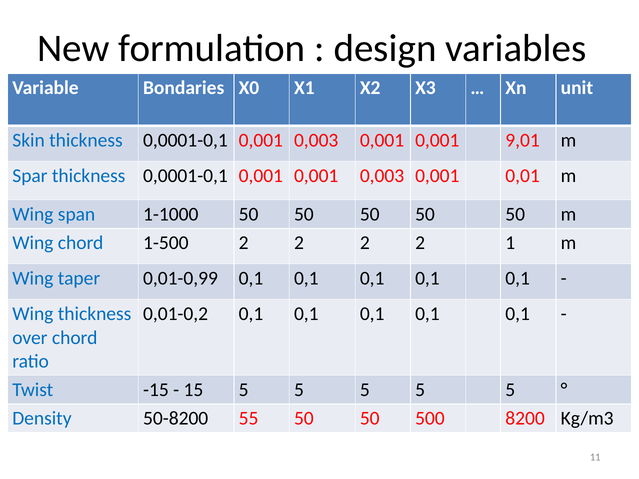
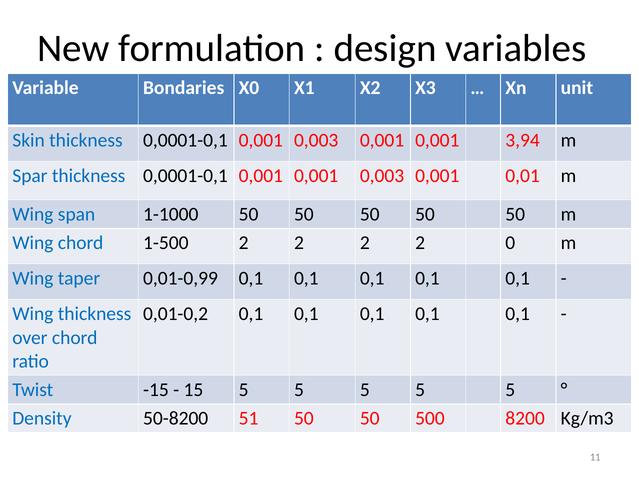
9,01: 9,01 -> 3,94
1: 1 -> 0
55: 55 -> 51
